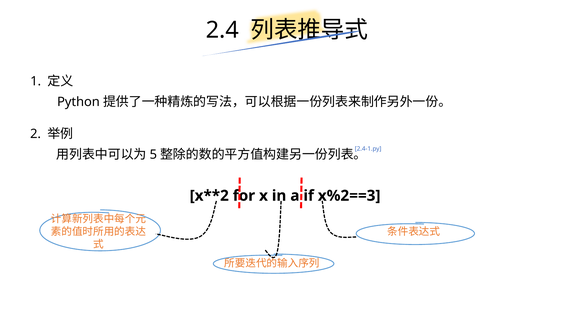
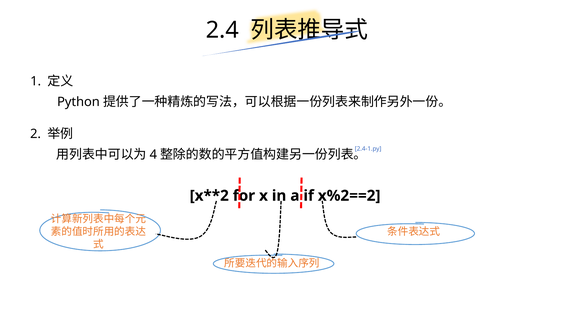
5: 5 -> 4
x%2==3: x%2==3 -> x%2==2
